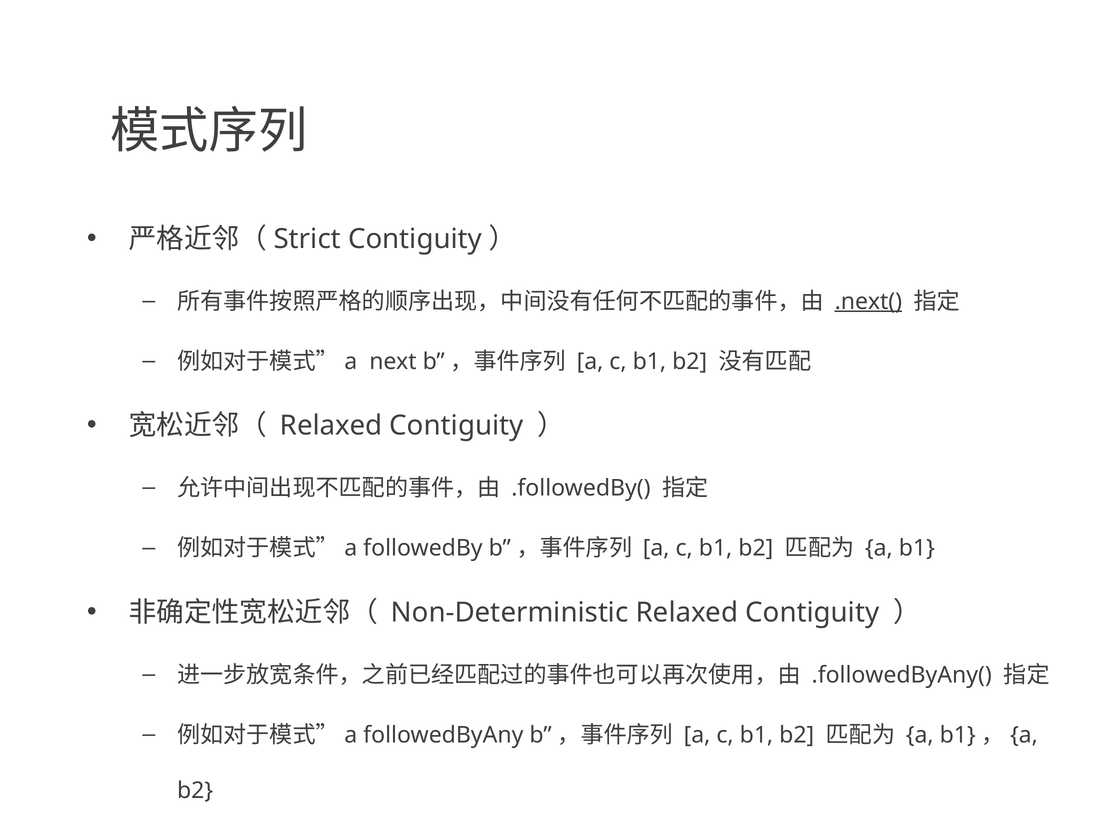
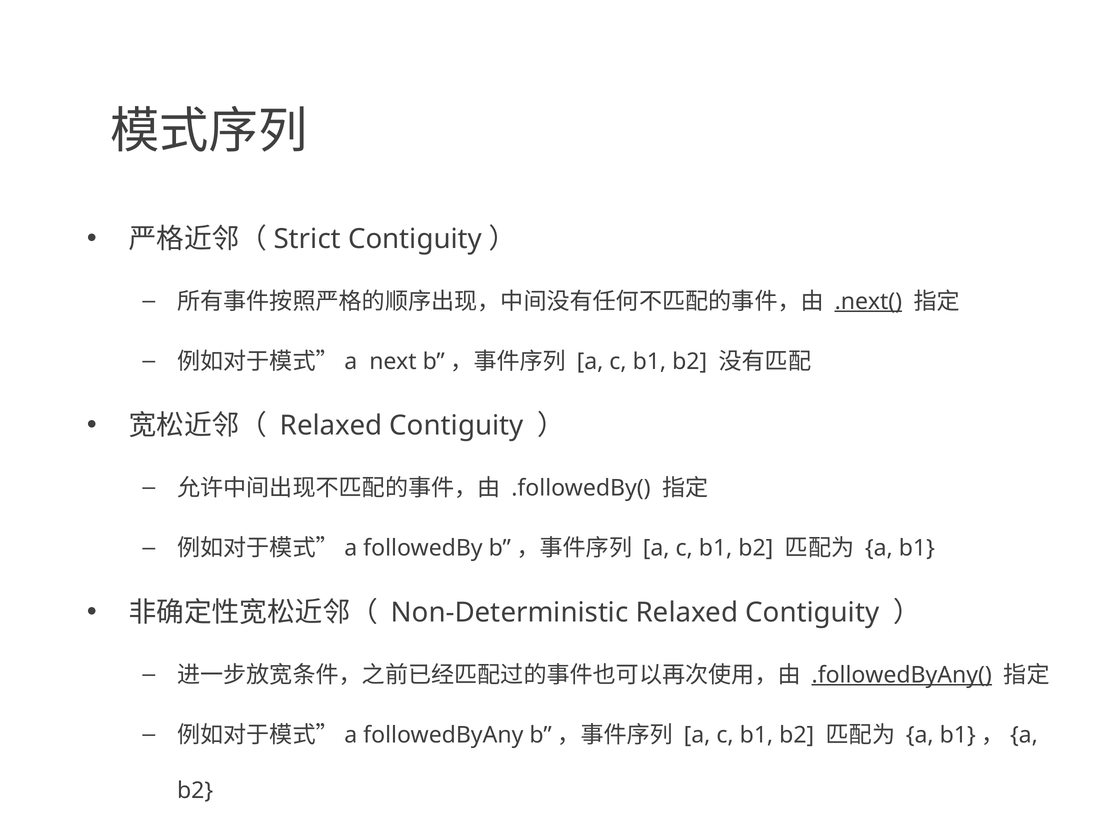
.followedByAny( underline: none -> present
